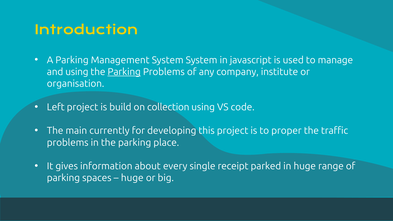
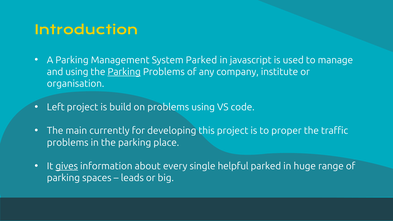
System System: System -> Parked
on collection: collection -> problems
gives underline: none -> present
receipt: receipt -> helpful
huge at (132, 178): huge -> leads
